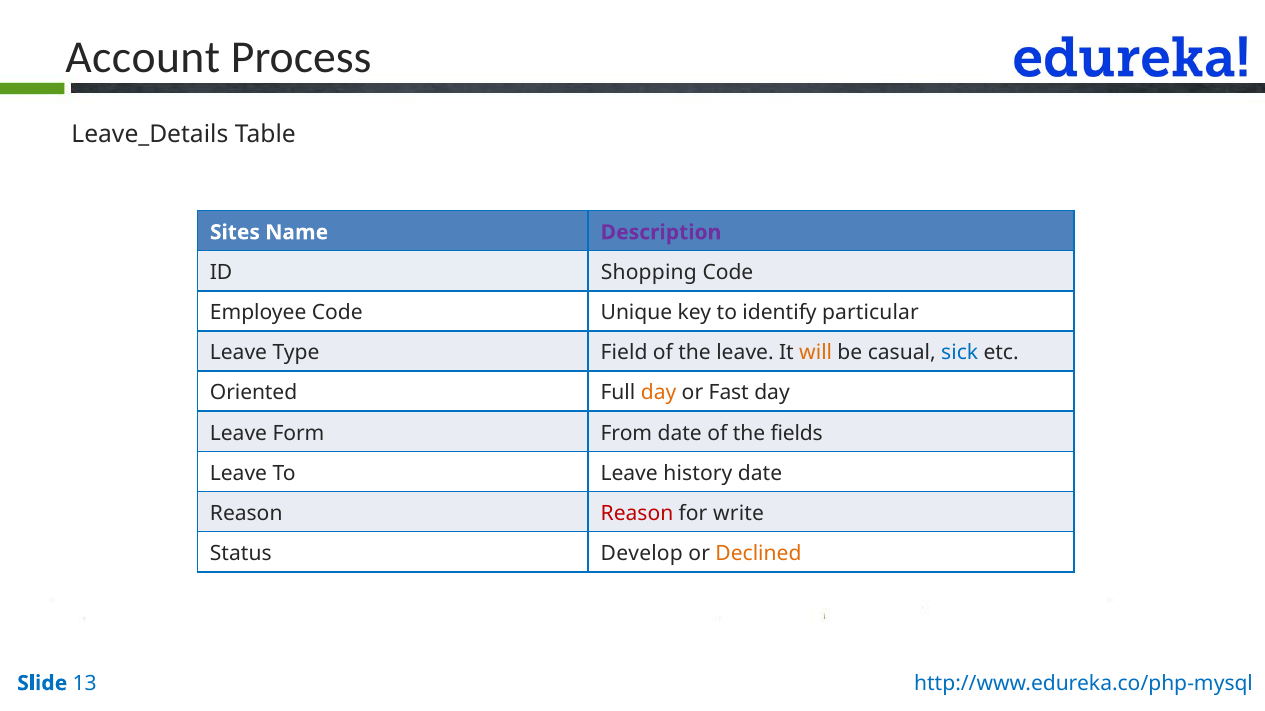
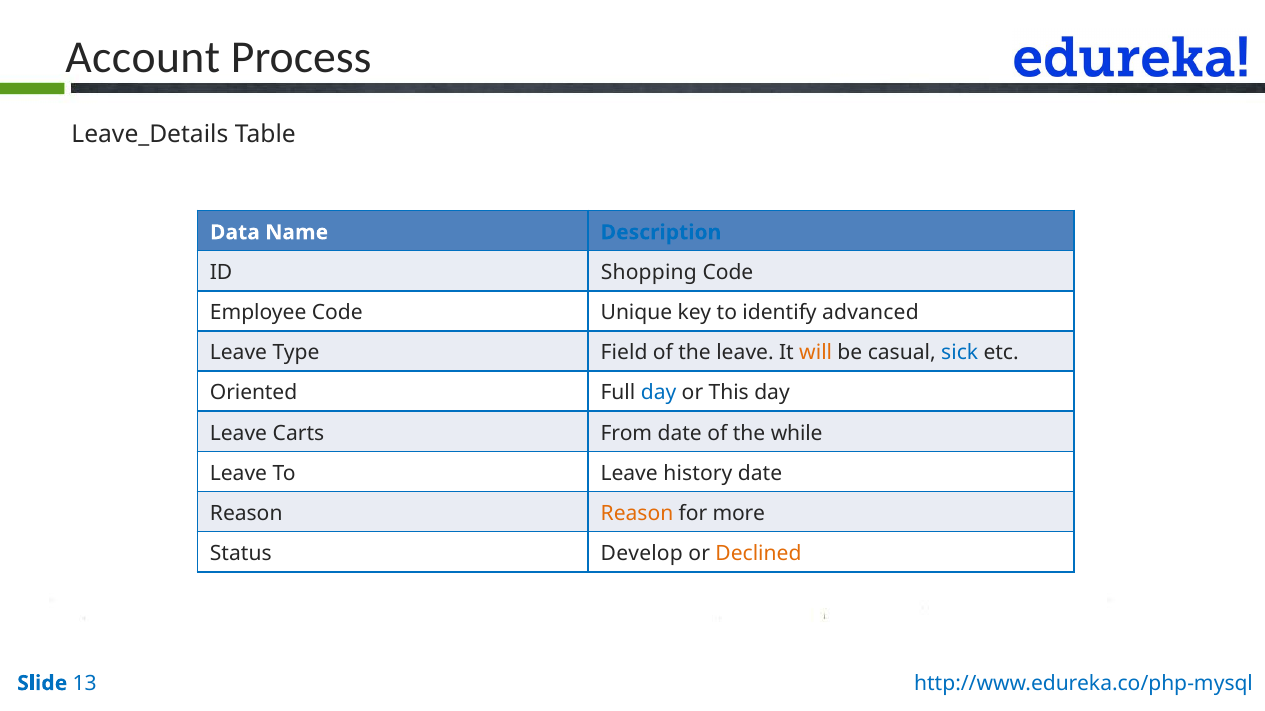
Sites: Sites -> Data
Description colour: purple -> blue
particular: particular -> advanced
day at (659, 393) colour: orange -> blue
Fast: Fast -> This
Form: Form -> Carts
fields: fields -> while
Reason at (637, 514) colour: red -> orange
write: write -> more
